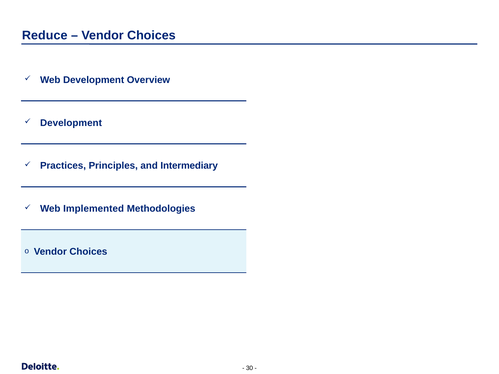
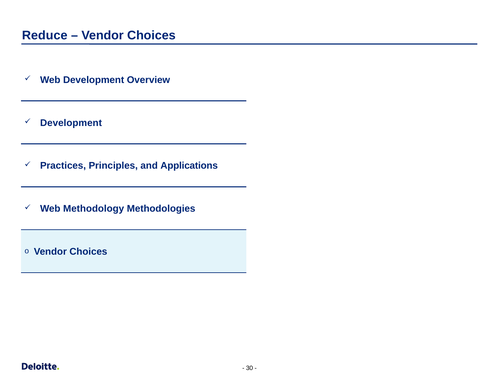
Intermediary: Intermediary -> Applications
Implemented: Implemented -> Methodology
